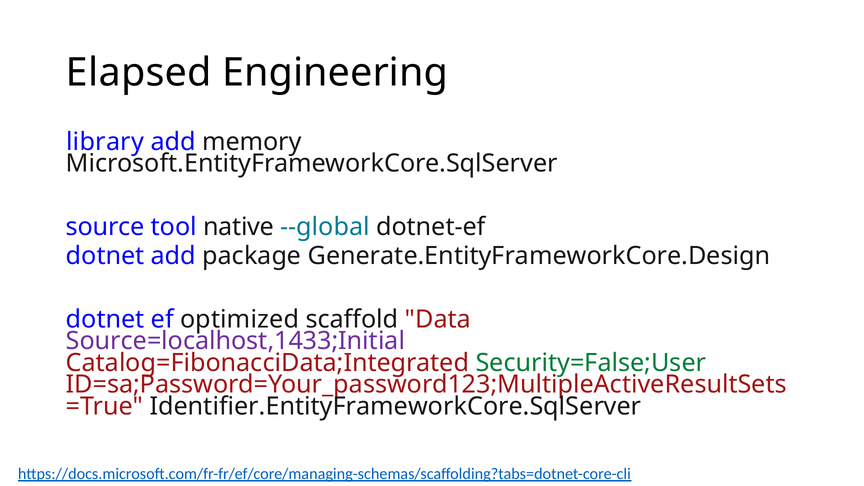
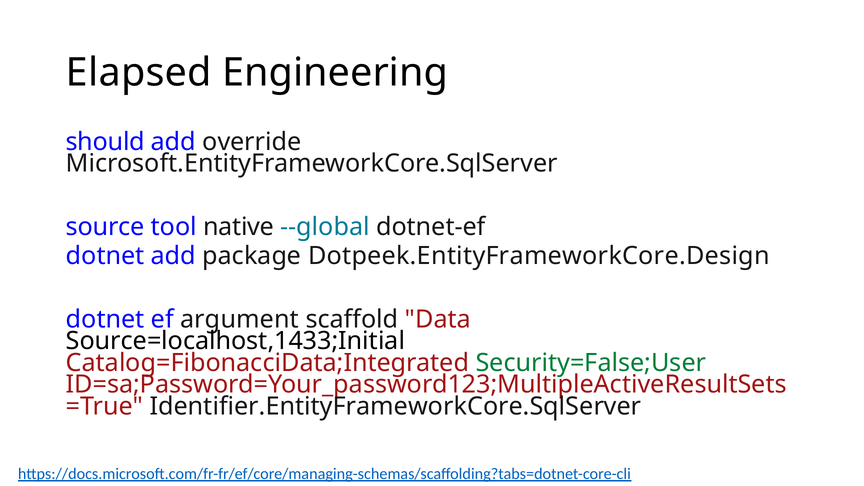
library: library -> should
memory: memory -> override
Generate.EntityFrameworkCore.Design: Generate.EntityFrameworkCore.Design -> Dotpeek.EntityFrameworkCore.Design
optimized: optimized -> argument
Source=localhost,1433;Initial colour: purple -> black
